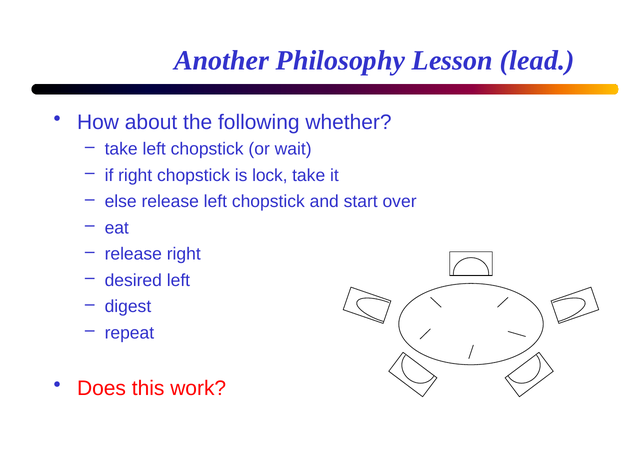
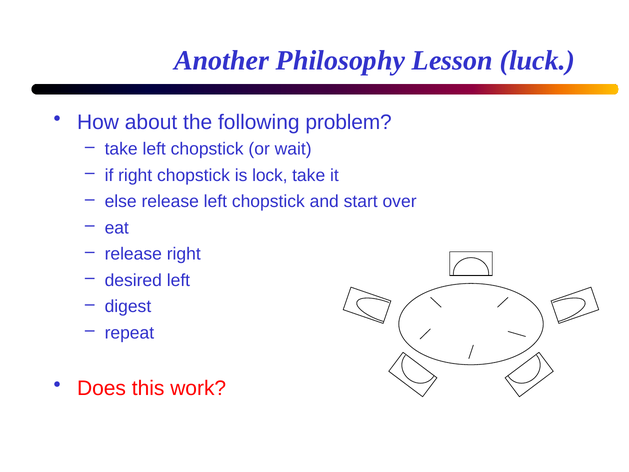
lead: lead -> luck
whether: whether -> problem
